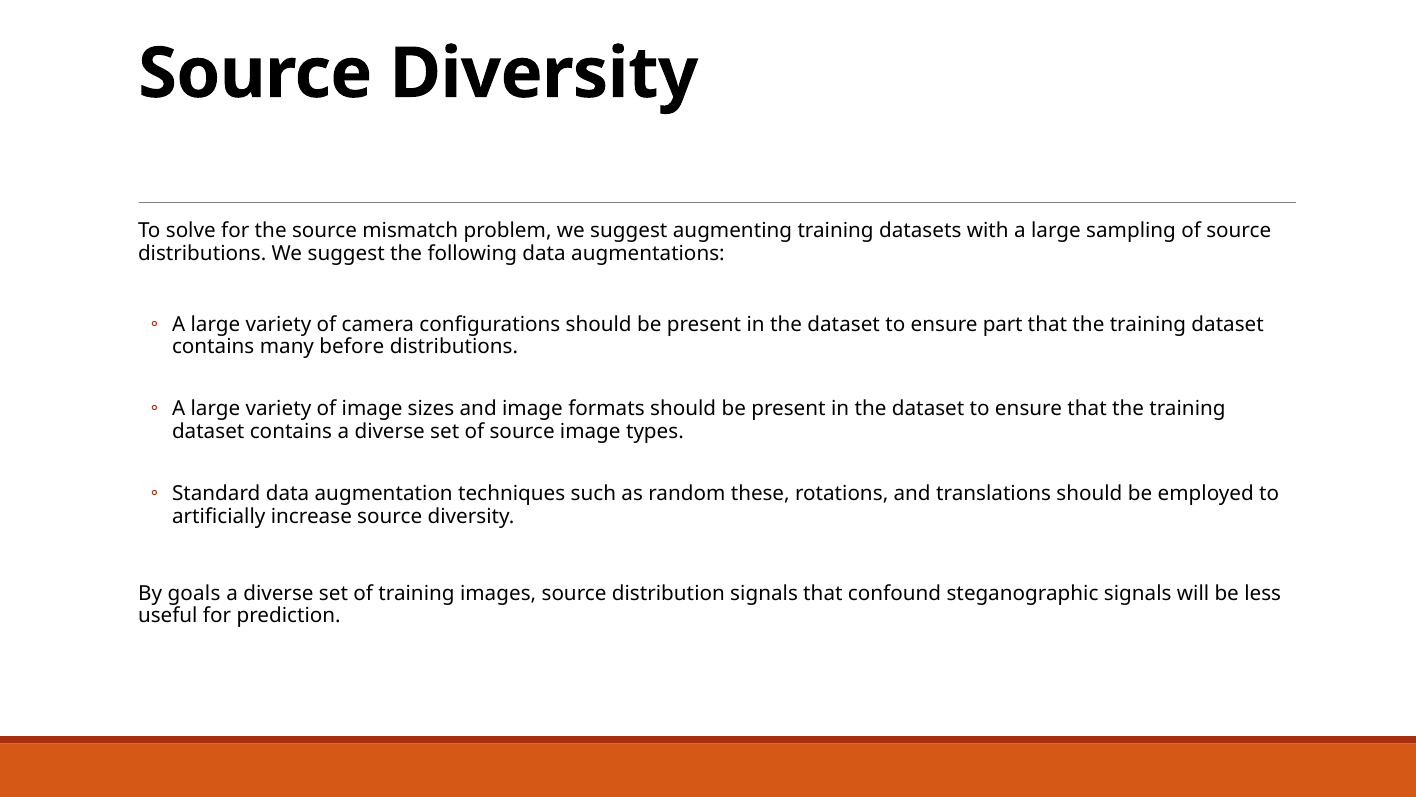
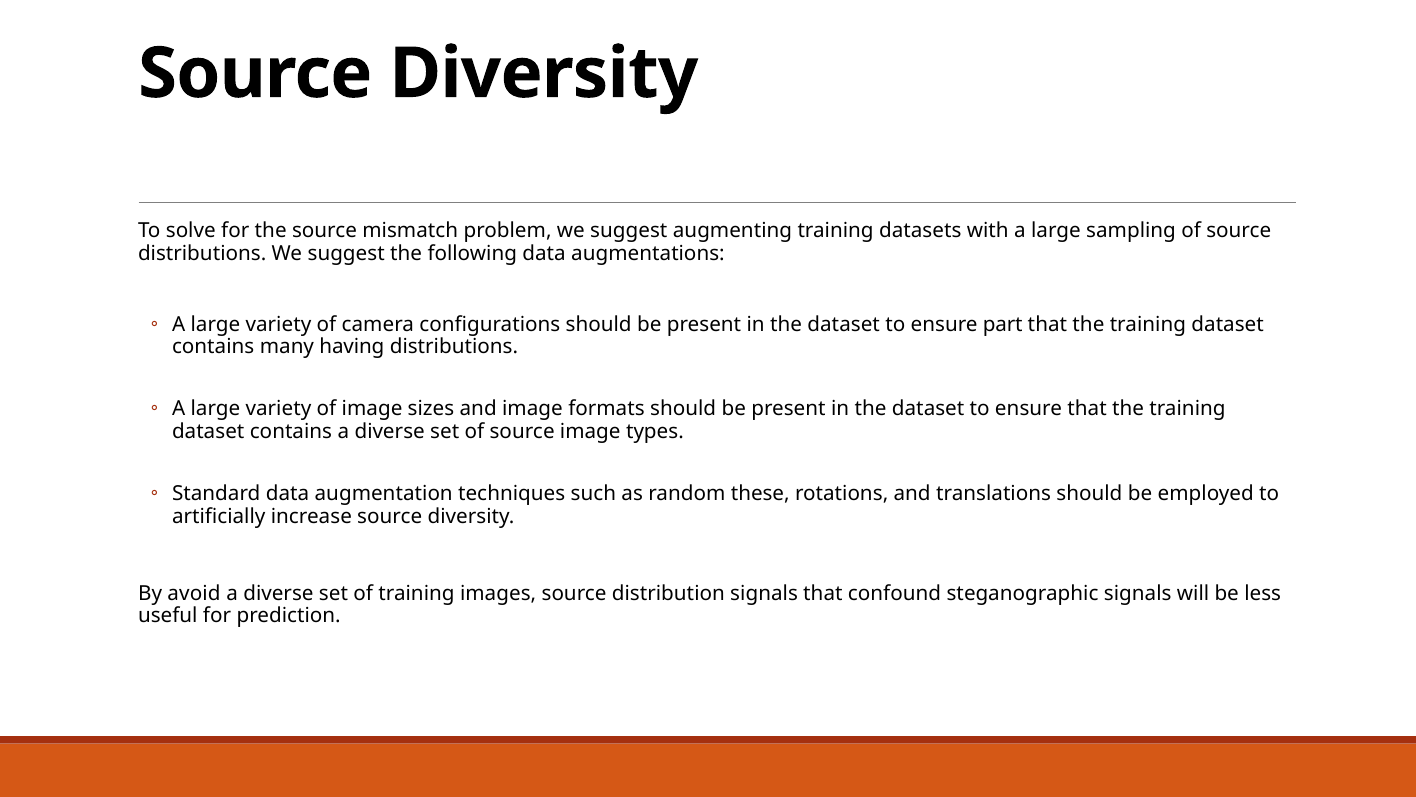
before: before -> having
goals: goals -> avoid
